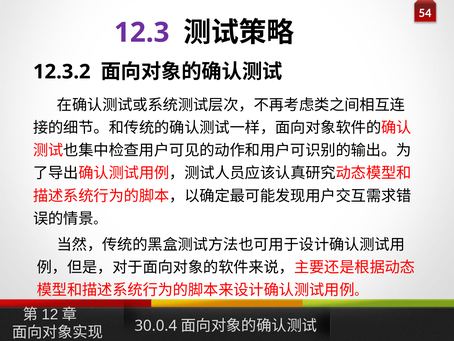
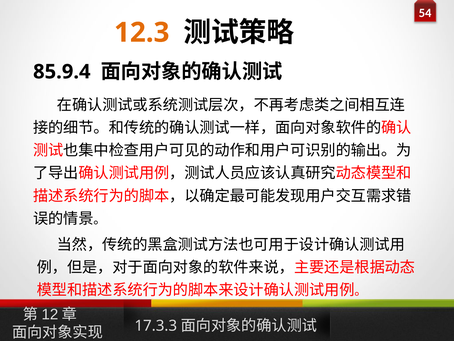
12.3 colour: purple -> orange
12.3.2: 12.3.2 -> 85.9.4
30.0.4: 30.0.4 -> 17.3.3
